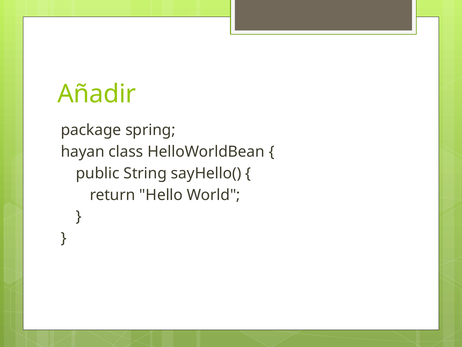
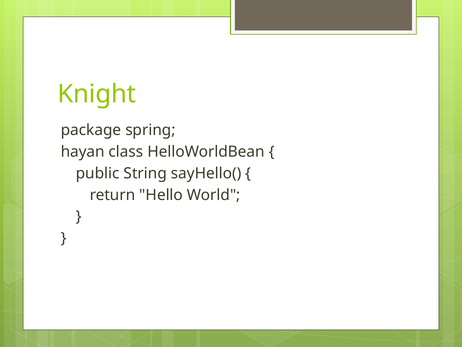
Añadir: Añadir -> Knight
